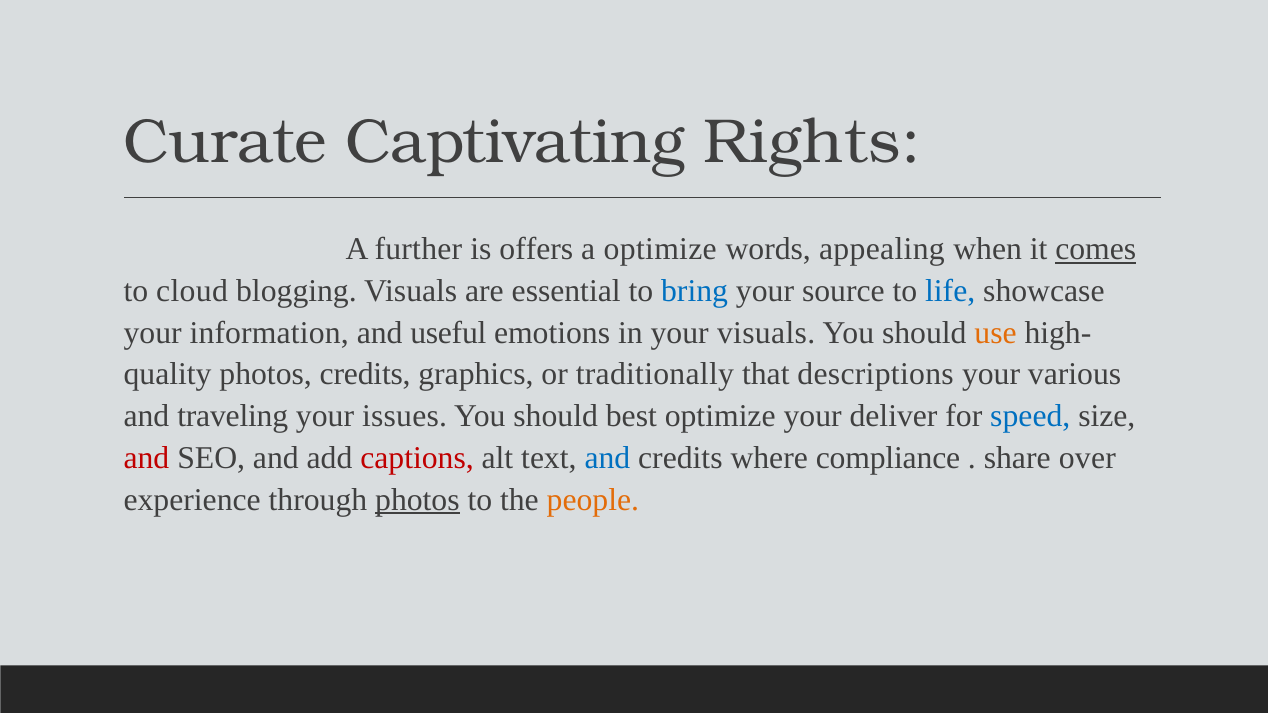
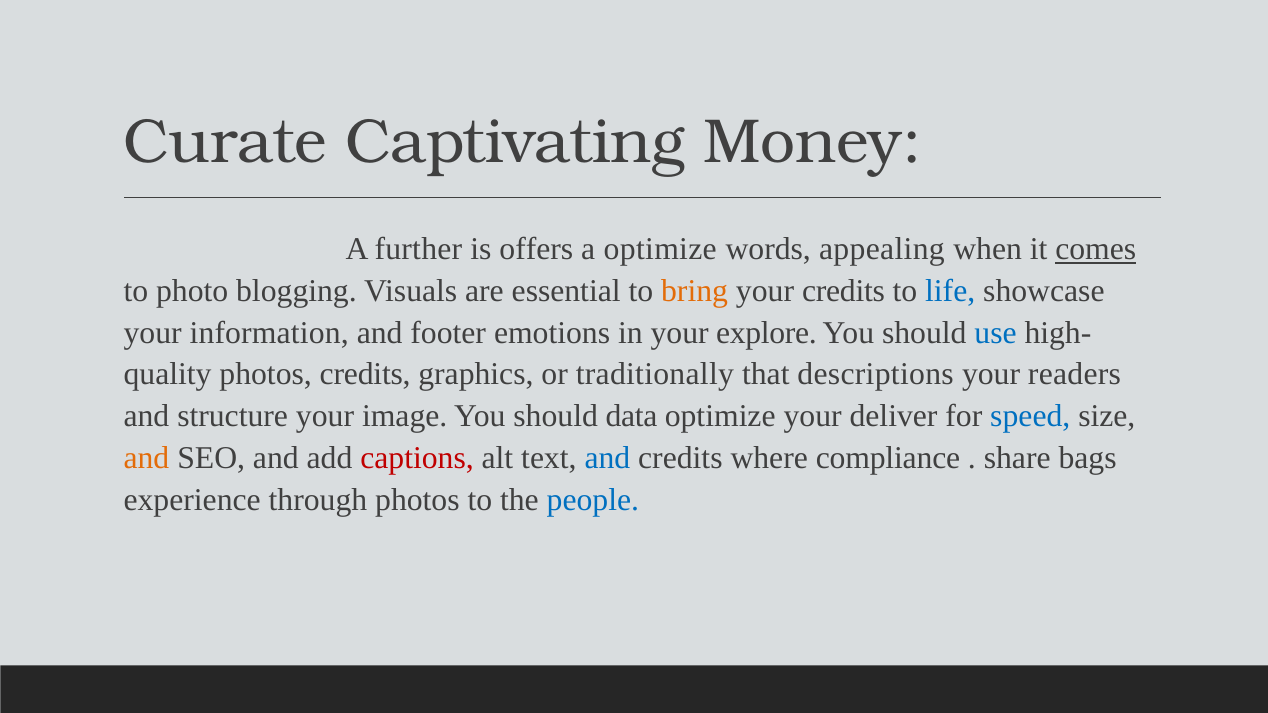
Rights: Rights -> Money
cloud: cloud -> photo
bring colour: blue -> orange
your source: source -> credits
useful: useful -> footer
your visuals: visuals -> explore
use colour: orange -> blue
various: various -> readers
traveling: traveling -> structure
issues: issues -> image
best: best -> data
and at (146, 458) colour: red -> orange
over: over -> bags
photos at (417, 500) underline: present -> none
people colour: orange -> blue
